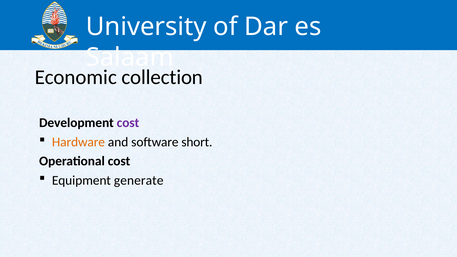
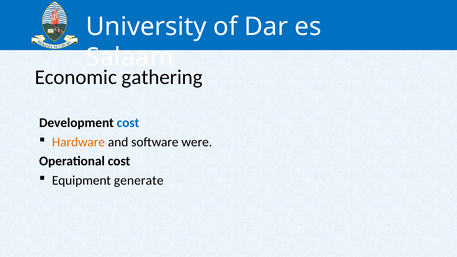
collection: collection -> gathering
cost at (128, 123) colour: purple -> blue
short: short -> were
